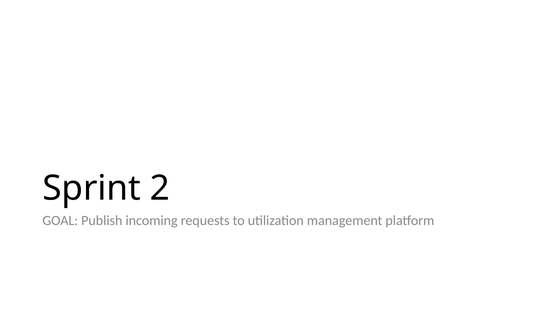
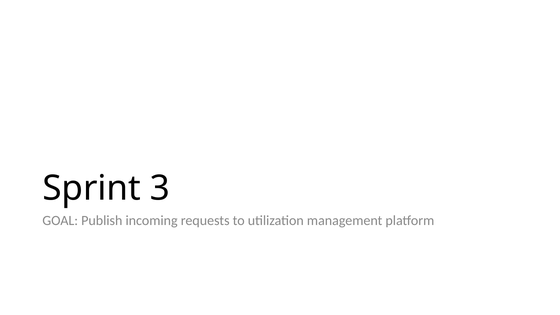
2: 2 -> 3
